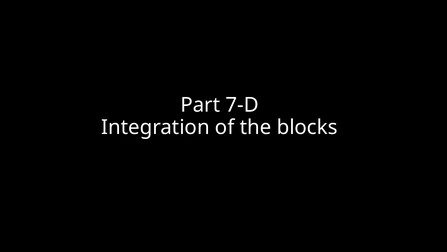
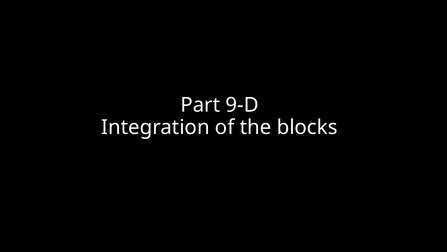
7-D: 7-D -> 9-D
